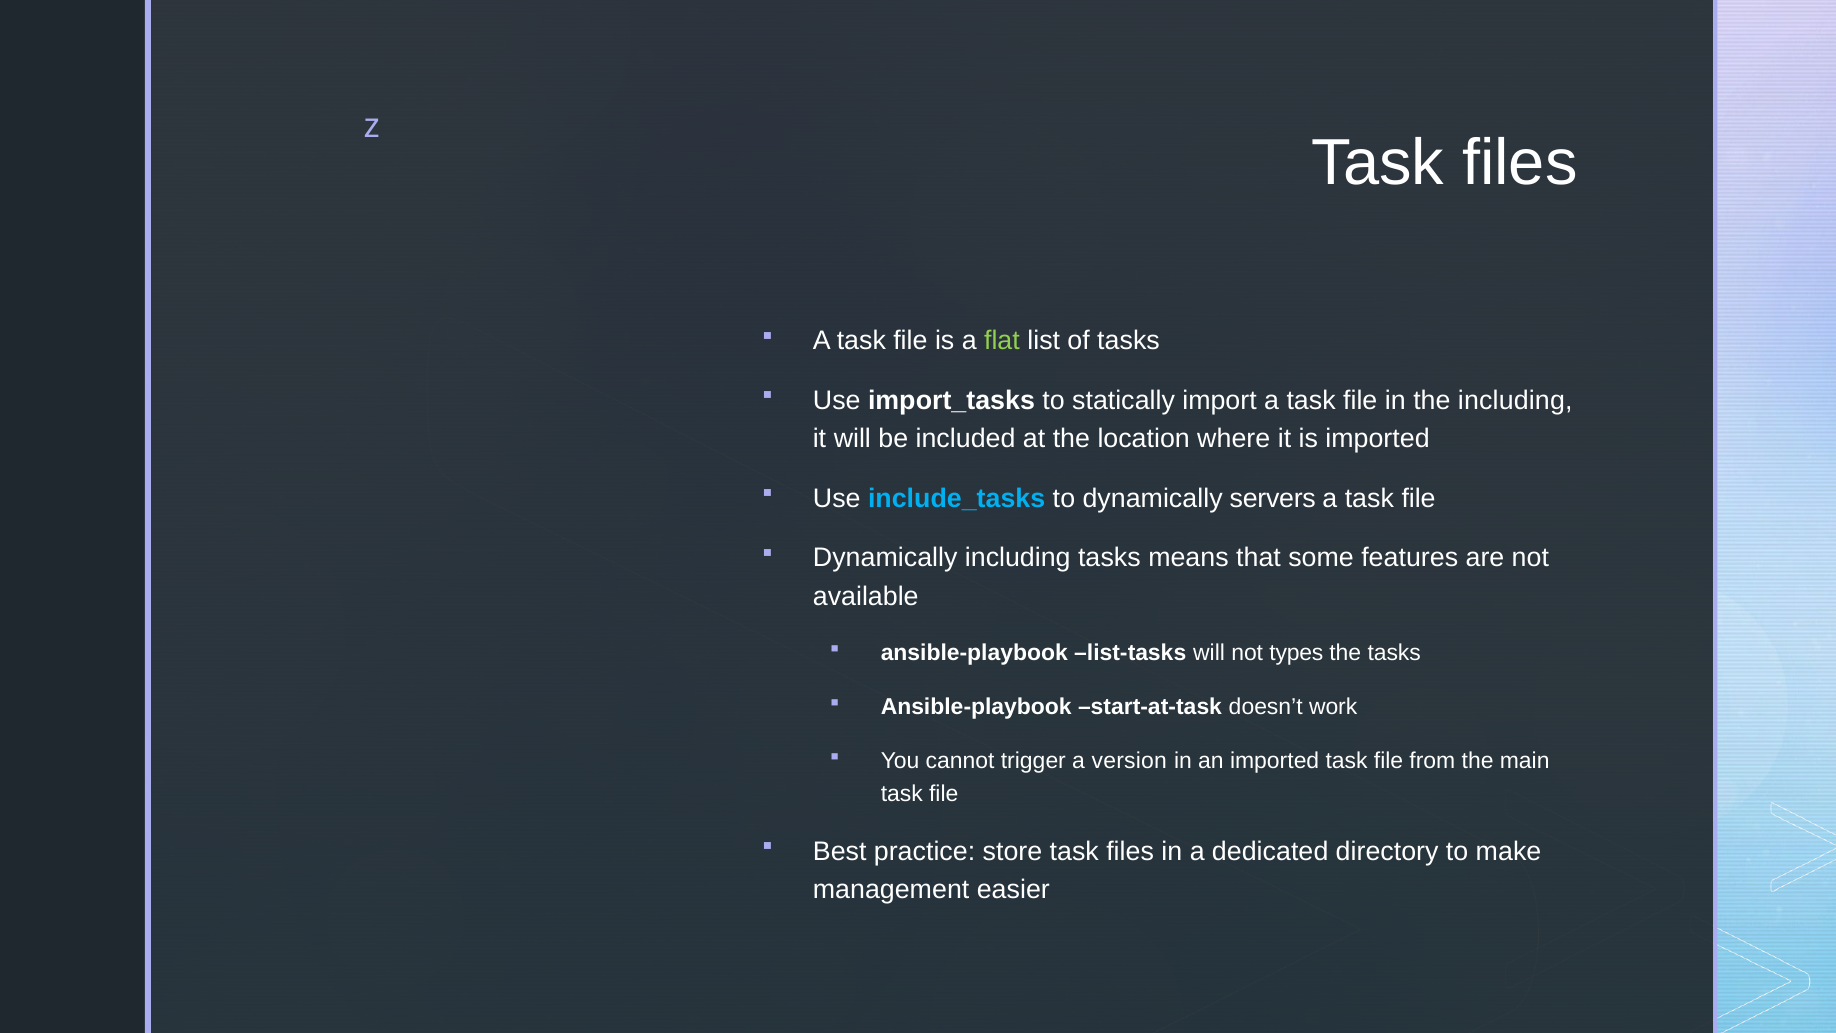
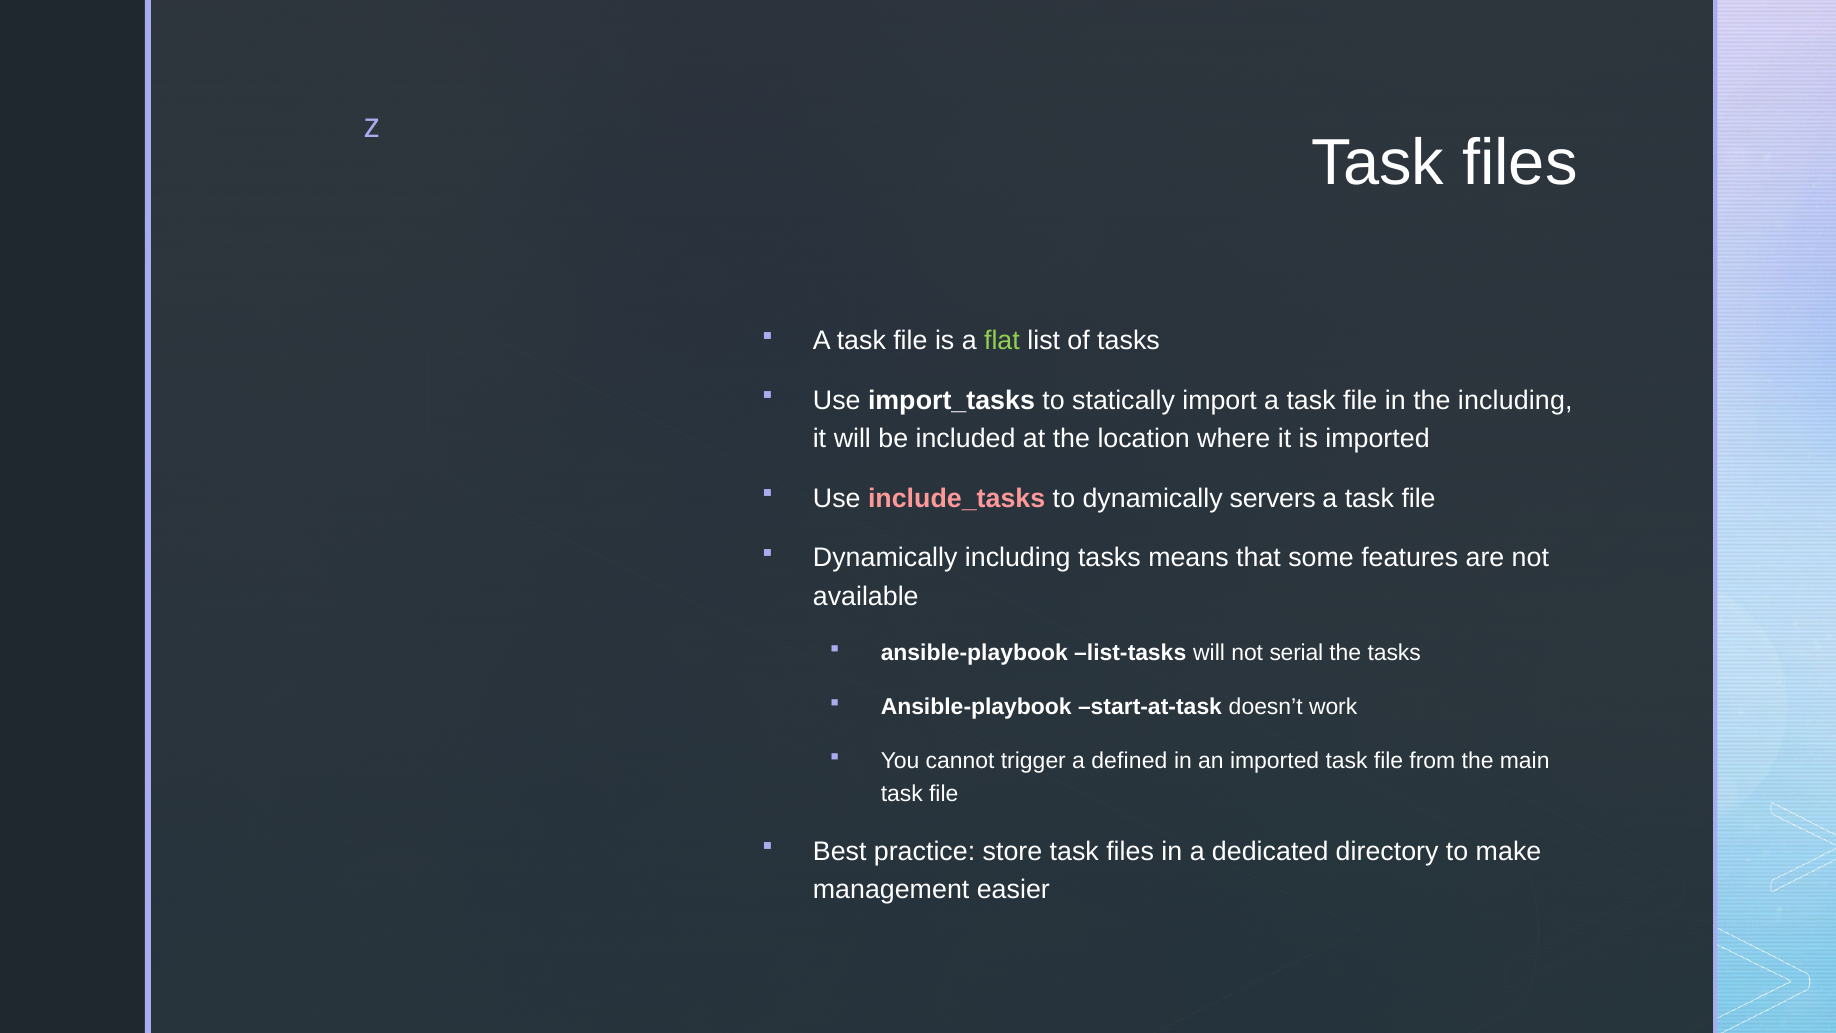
include_tasks colour: light blue -> pink
types: types -> serial
version: version -> defined
